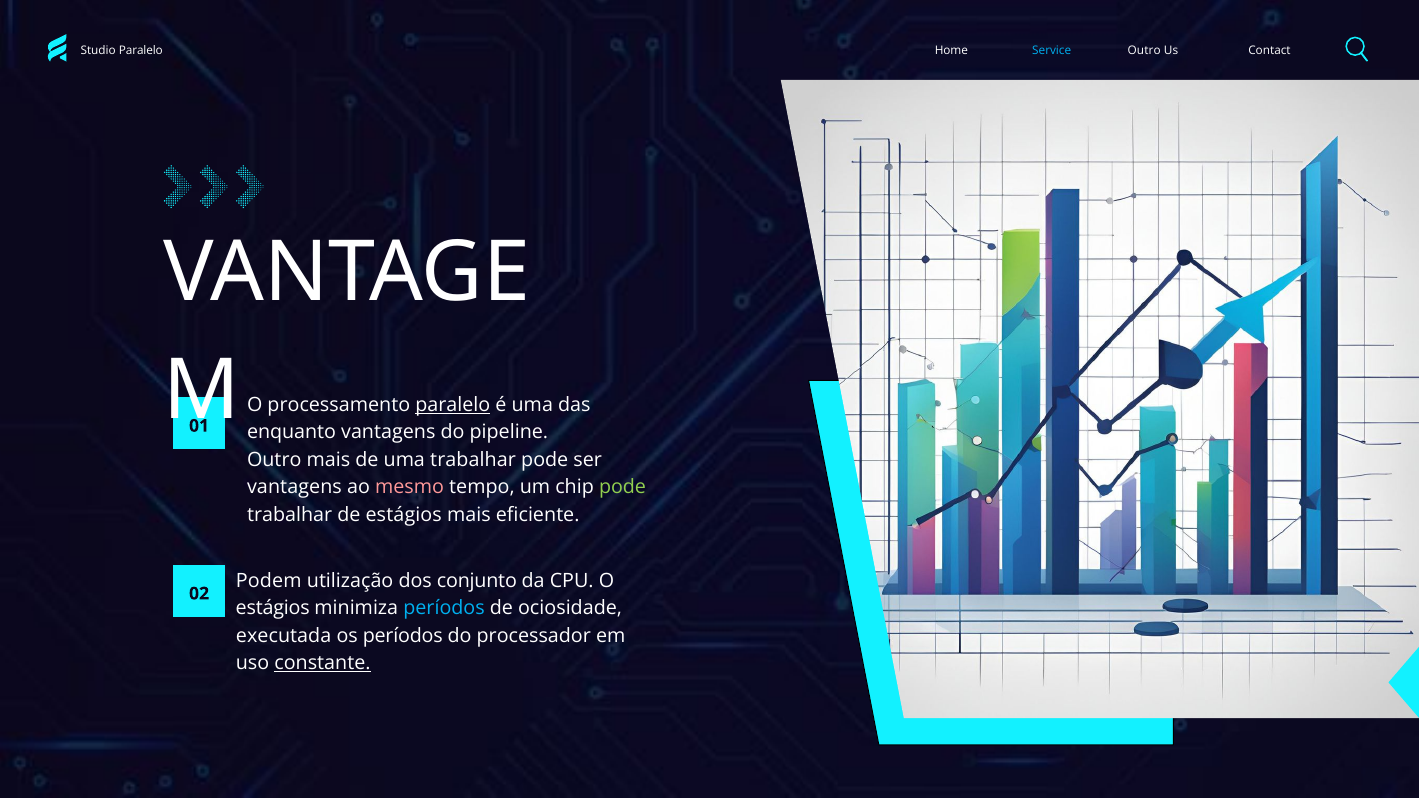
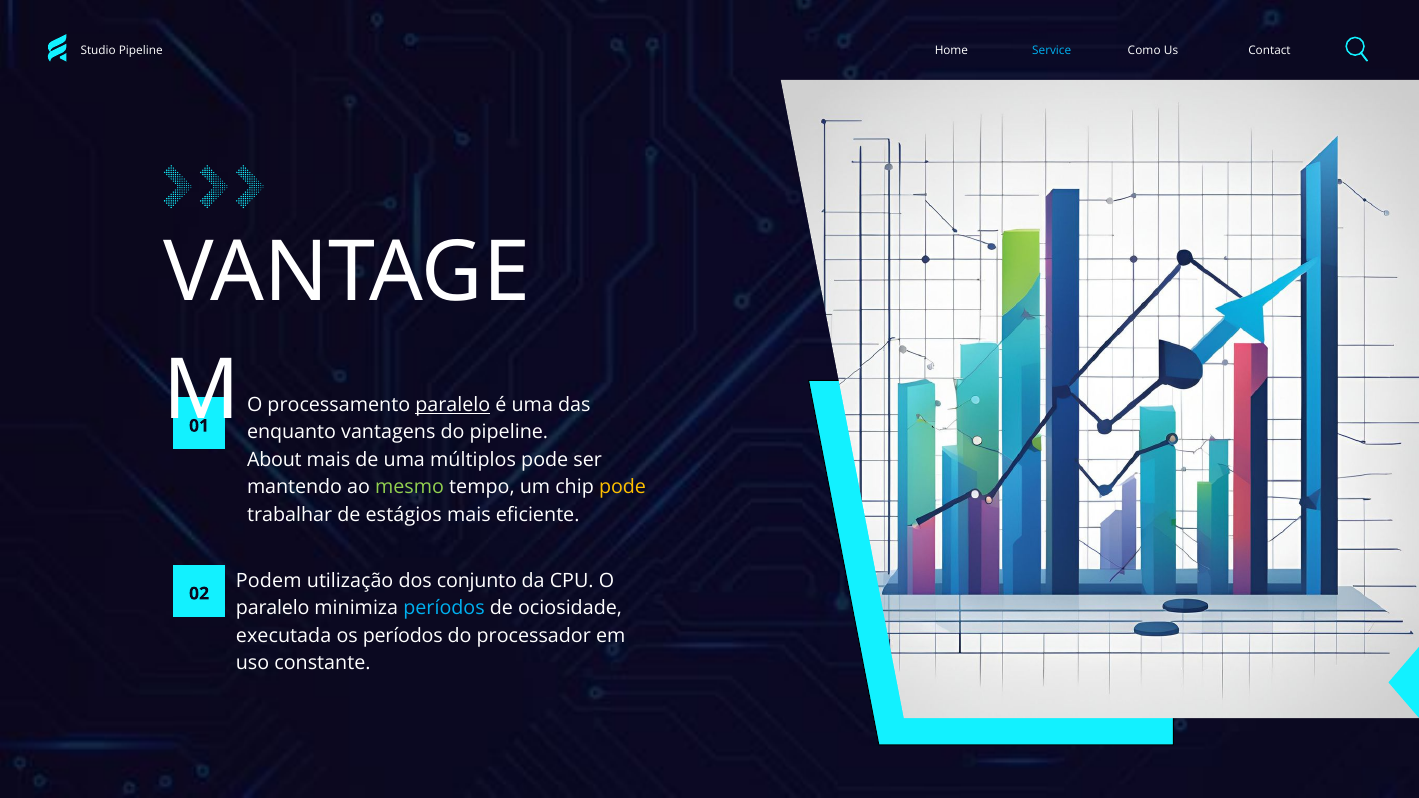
Studio Paralelo: Paralelo -> Pipeline
Outro at (1144, 50): Outro -> Como
Outro at (274, 460): Outro -> About
uma trabalhar: trabalhar -> múltiplos
vantagens at (294, 488): vantagens -> mantendo
mesmo colour: pink -> light green
pode at (623, 488) colour: light green -> yellow
estágios at (273, 608): estágios -> paralelo
constante underline: present -> none
